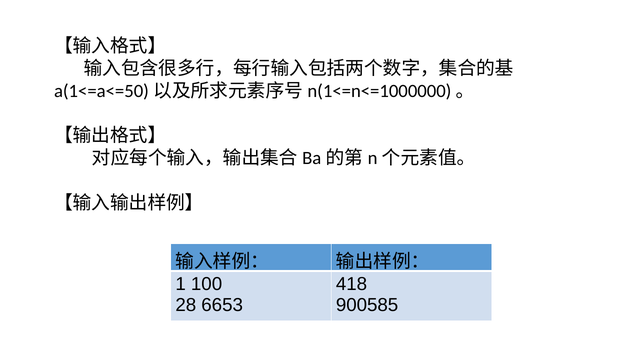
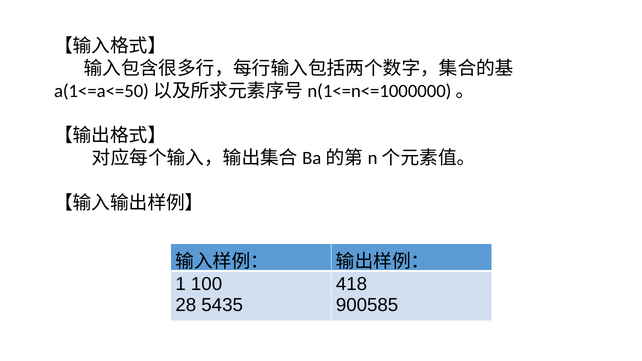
6653: 6653 -> 5435
